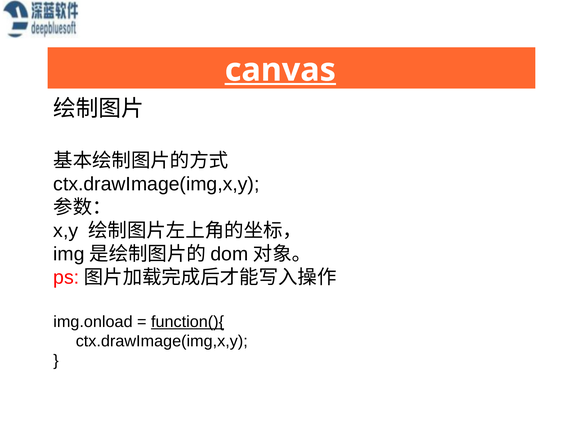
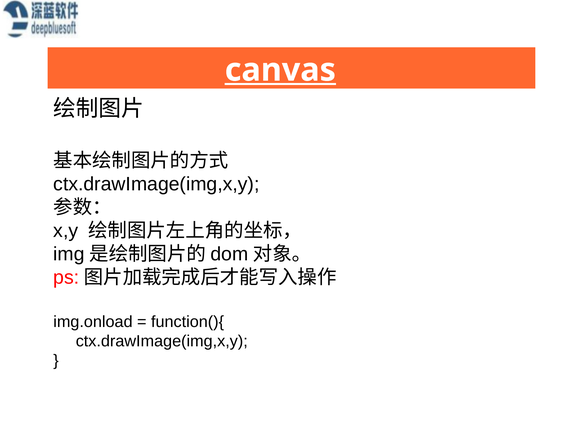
function(){ underline: present -> none
